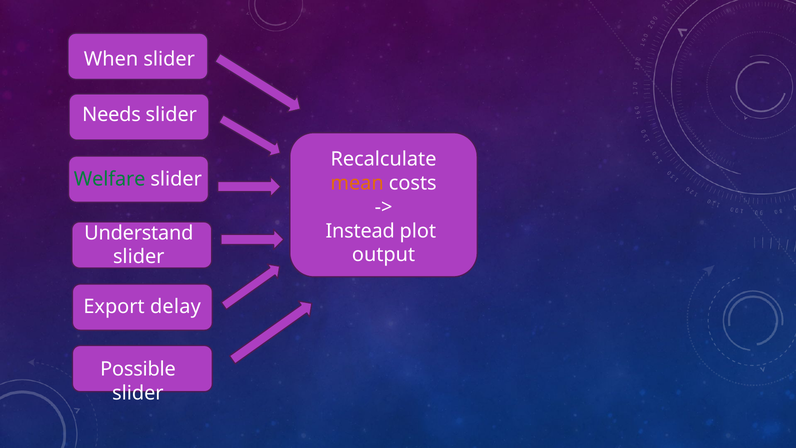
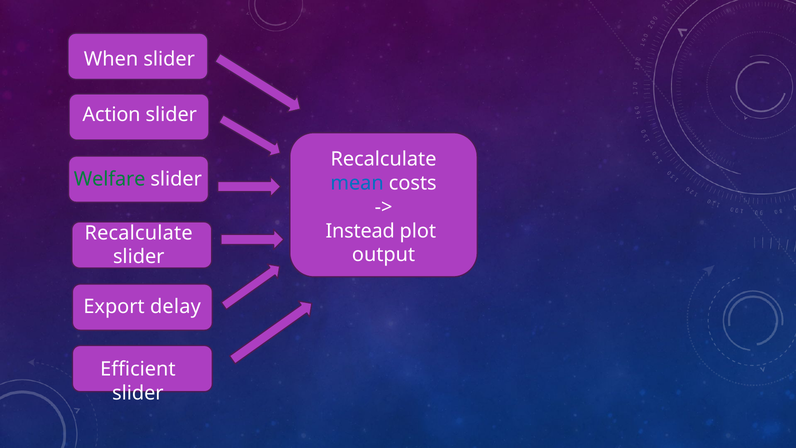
Needs: Needs -> Action
mean colour: orange -> blue
Understand at (139, 233): Understand -> Recalculate
Possible: Possible -> Efficient
